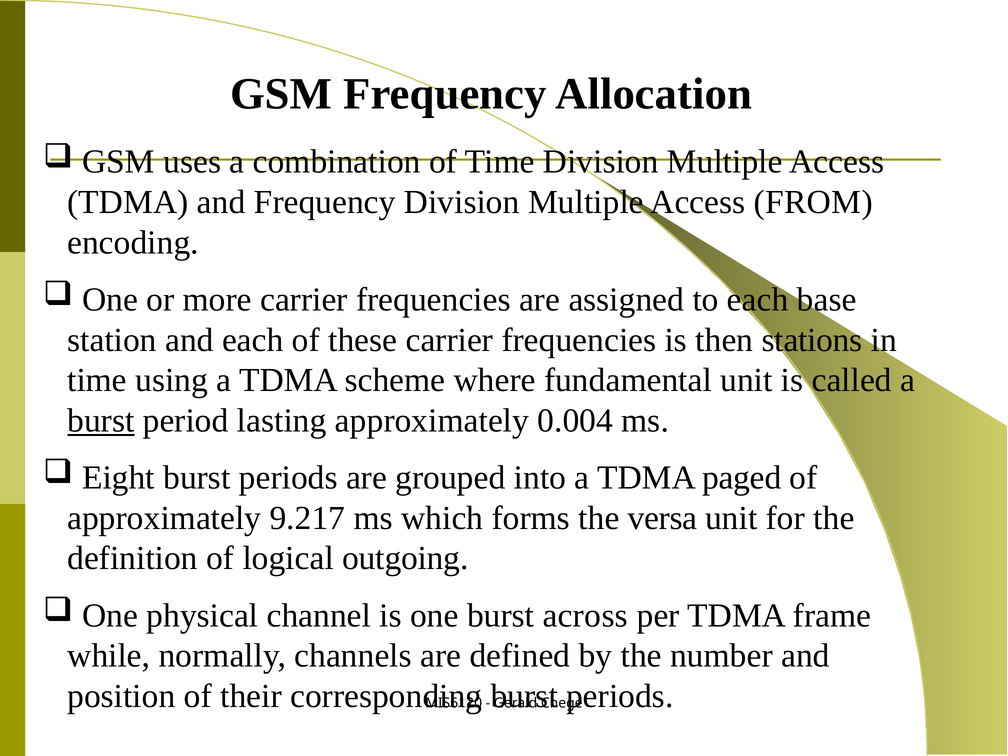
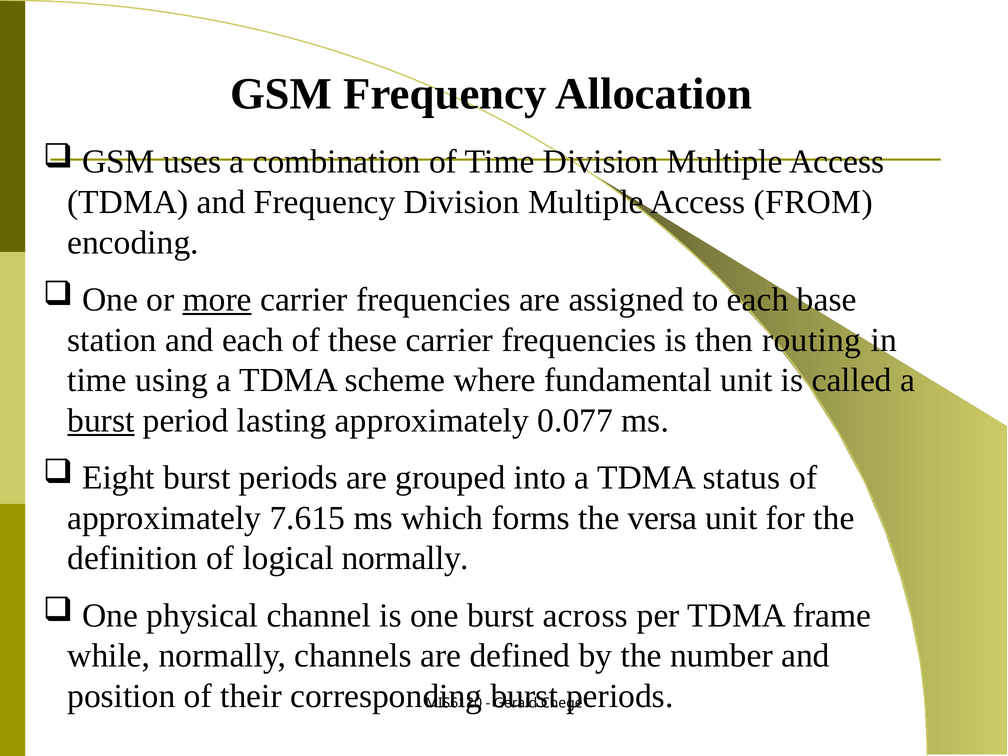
more underline: none -> present
stations: stations -> routing
0.004: 0.004 -> 0.077
paged: paged -> status
9.217: 9.217 -> 7.615
logical outgoing: outgoing -> normally
